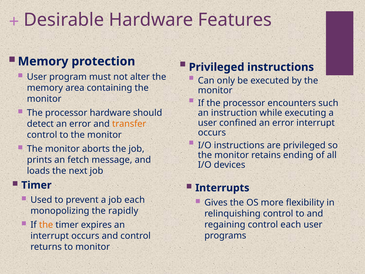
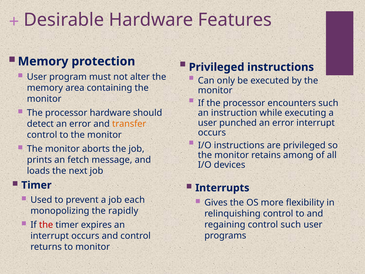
confined: confined -> punched
ending: ending -> among
the at (46, 225) colour: orange -> red
control each: each -> such
